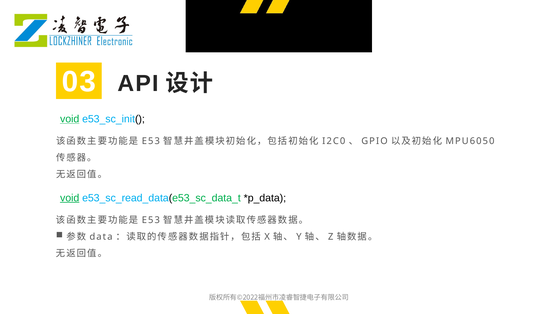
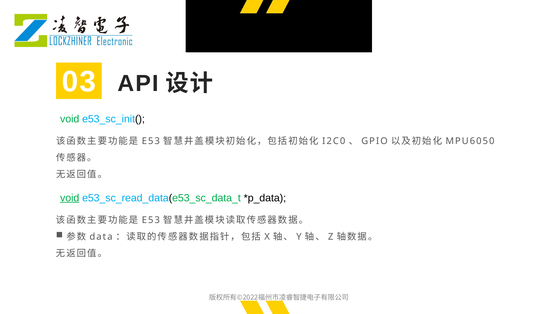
void at (70, 119) underline: present -> none
